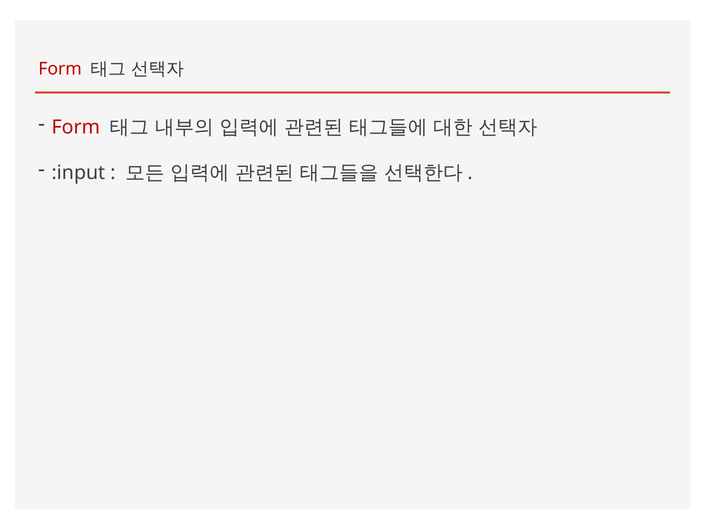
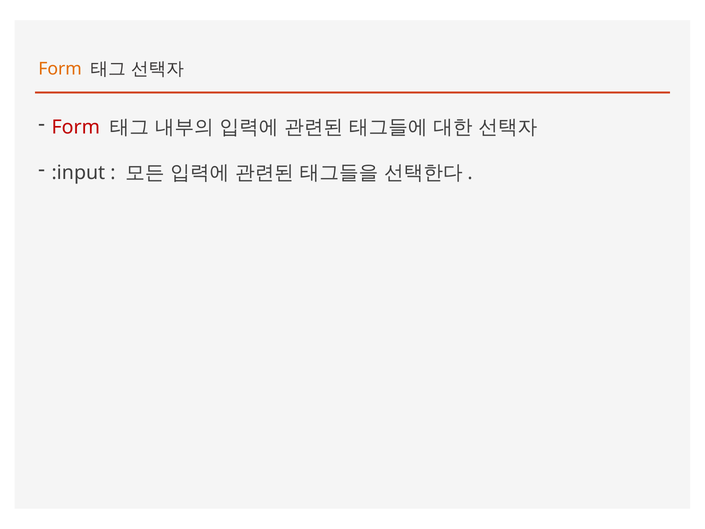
Form at (60, 69) colour: red -> orange
